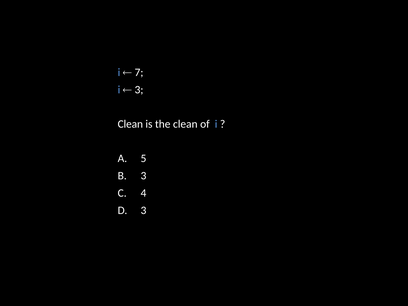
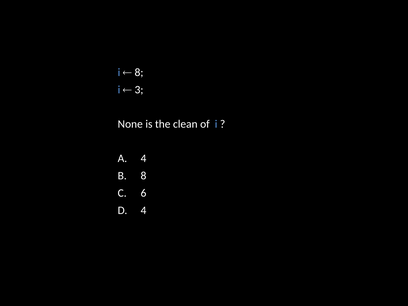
7 at (139, 72): 7 -> 8
Clean at (130, 124): Clean -> None
5 at (144, 159): 5 -> 4
3 at (144, 176): 3 -> 8
4: 4 -> 6
3 at (144, 210): 3 -> 4
